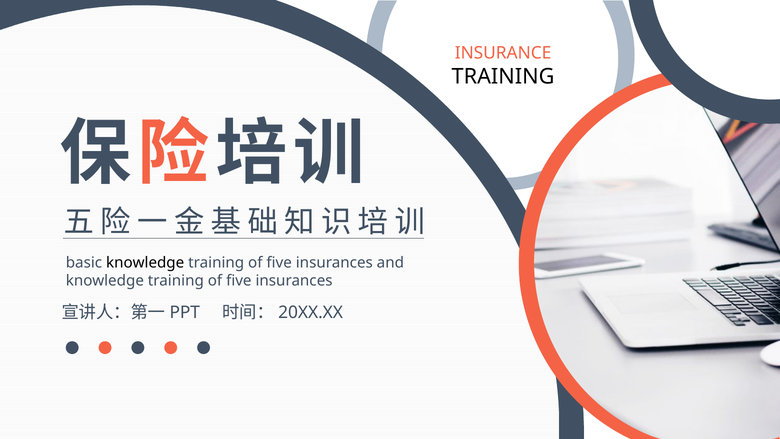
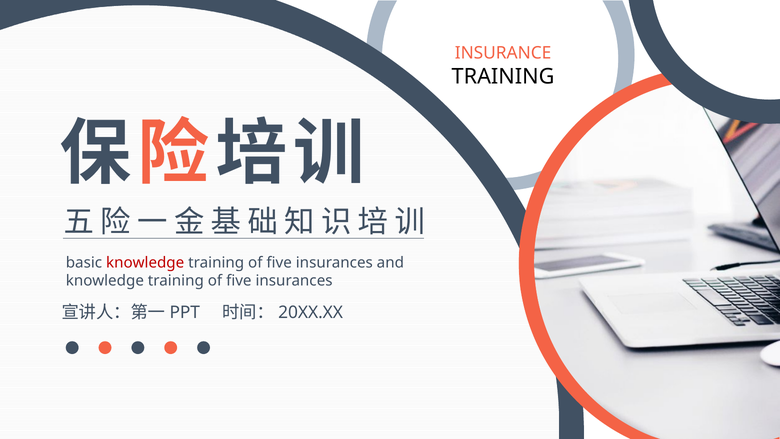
knowledge at (145, 262) colour: black -> red
